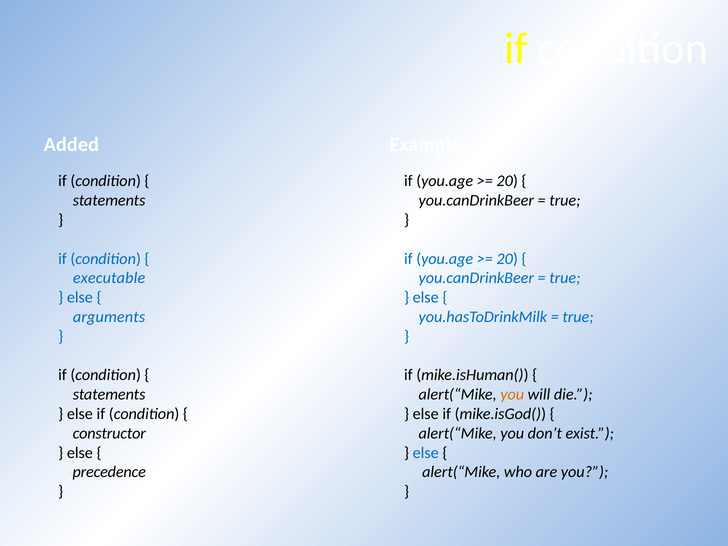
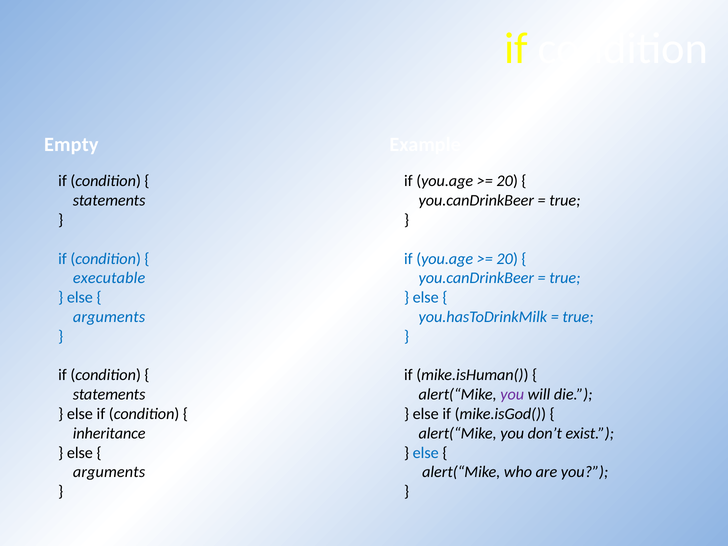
Added: Added -> Empty
you at (512, 395) colour: orange -> purple
constructor: constructor -> inheritance
precedence at (109, 472): precedence -> arguments
